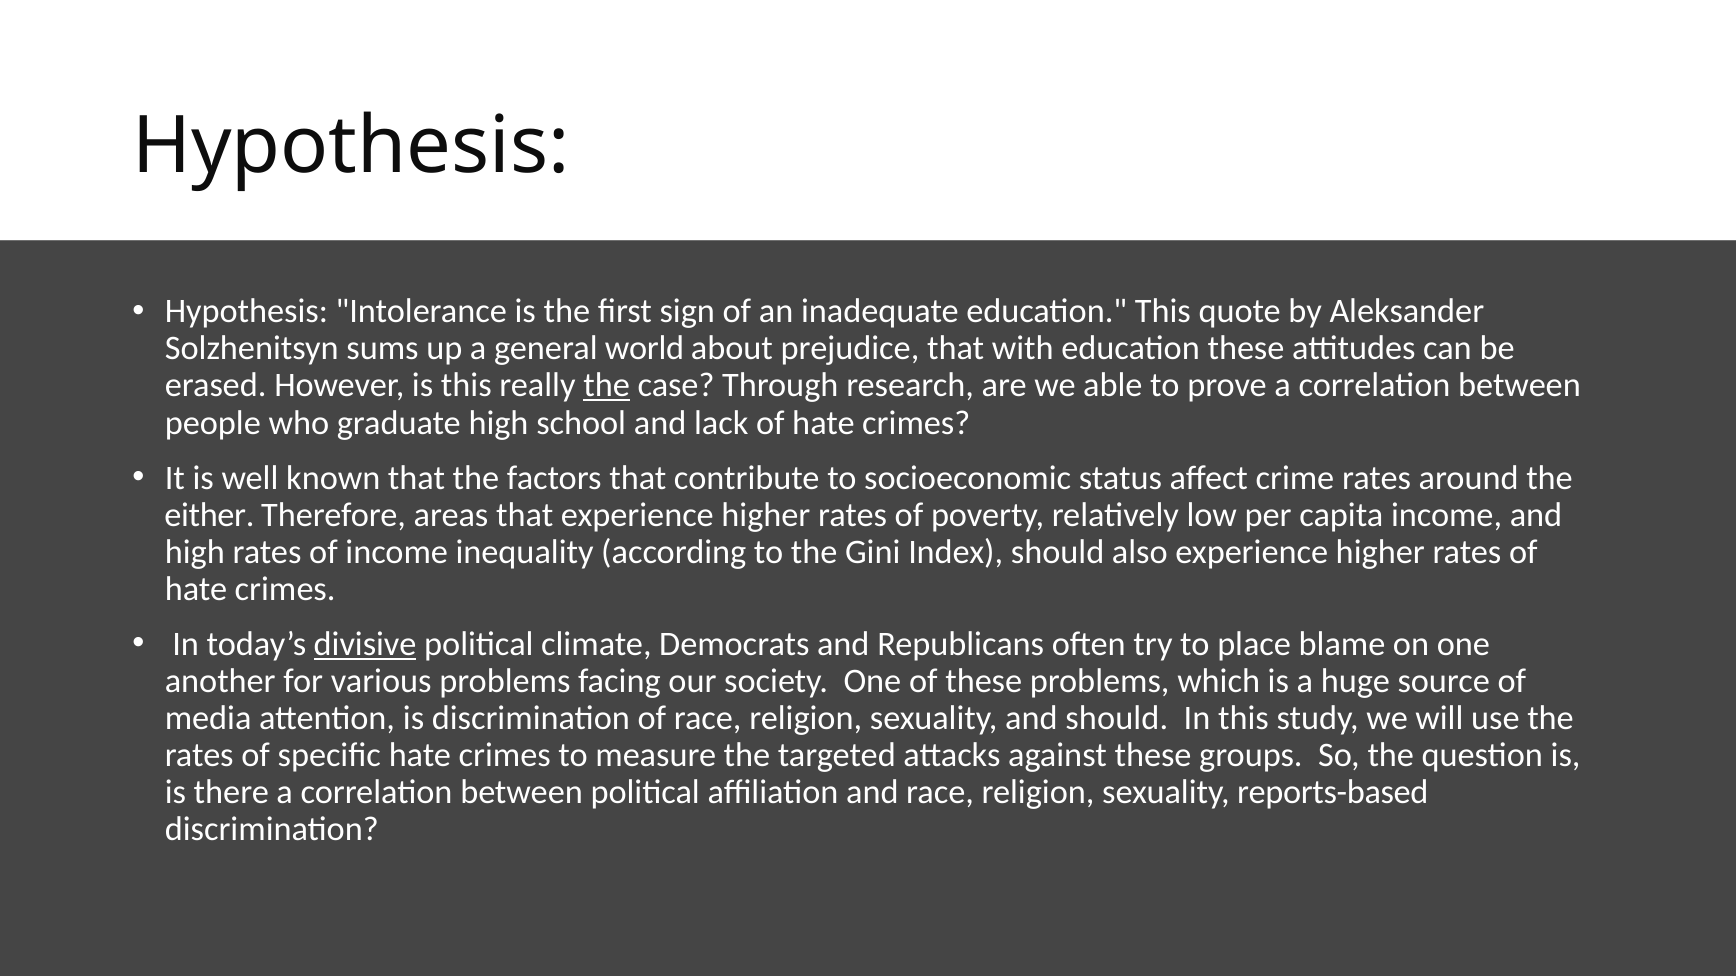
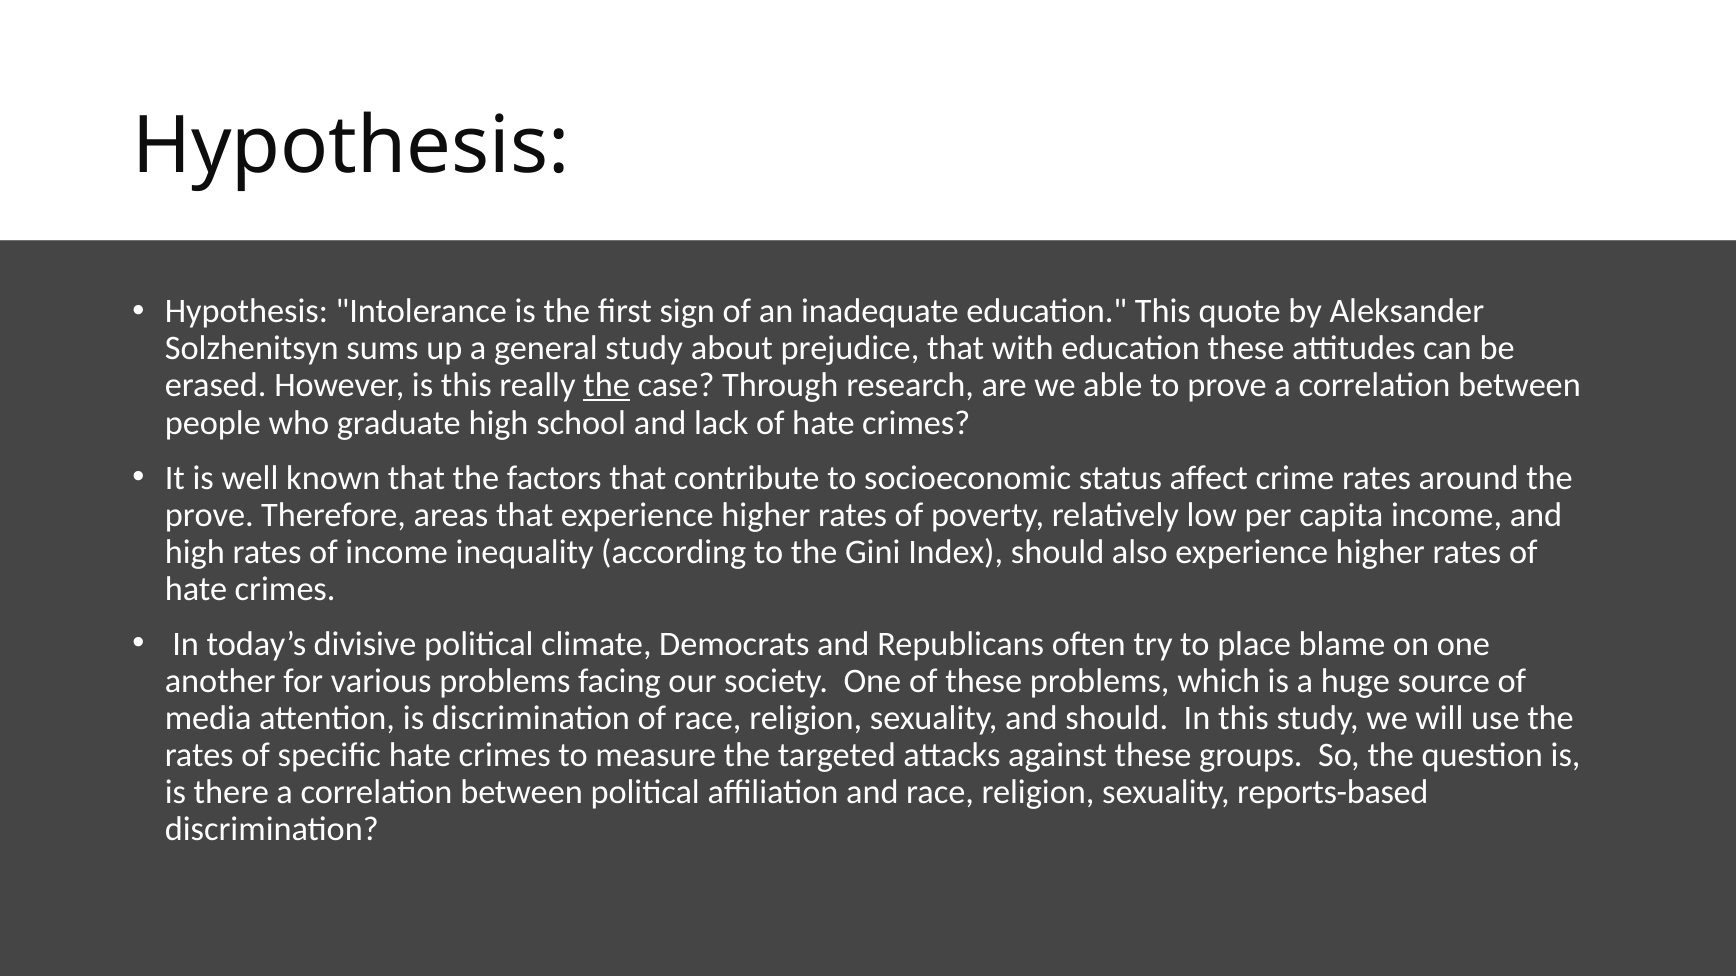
general world: world -> study
either at (209, 515): either -> prove
divisive underline: present -> none
